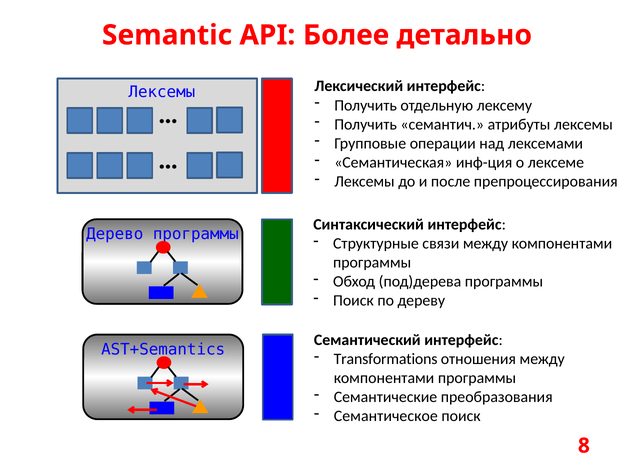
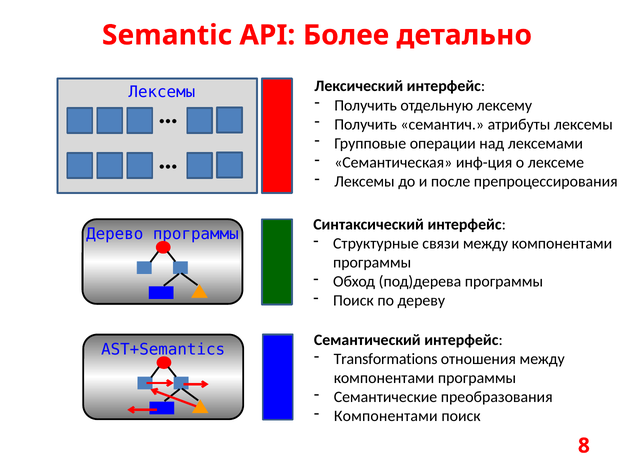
Семантическое at (386, 416): Семантическое -> Компонентами
